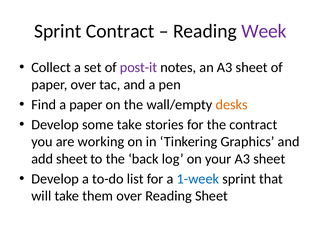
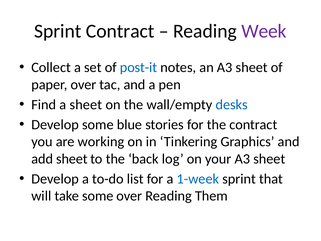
post-it colour: purple -> blue
a paper: paper -> sheet
desks colour: orange -> blue
some take: take -> blue
take them: them -> some
Reading Sheet: Sheet -> Them
